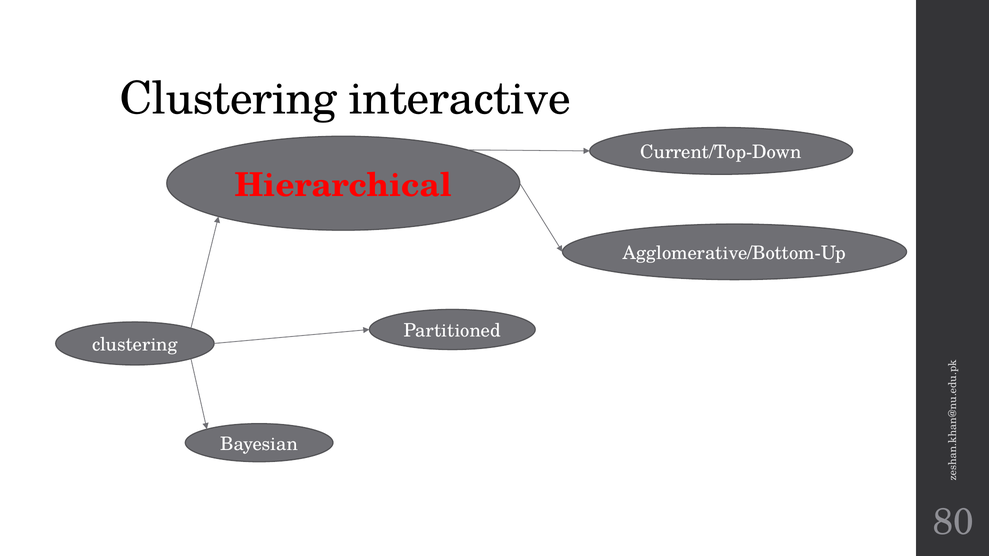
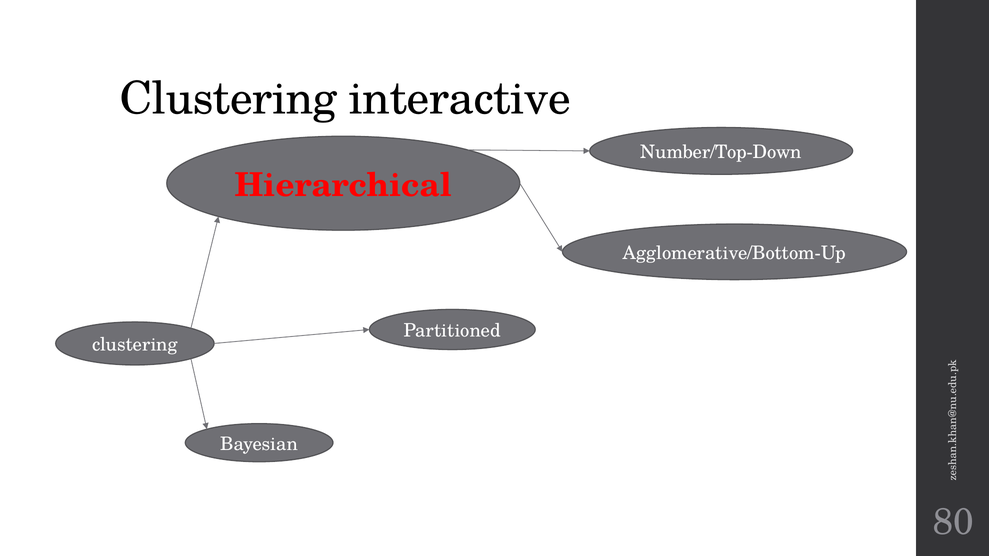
Current/Top-Down: Current/Top-Down -> Number/Top-Down
